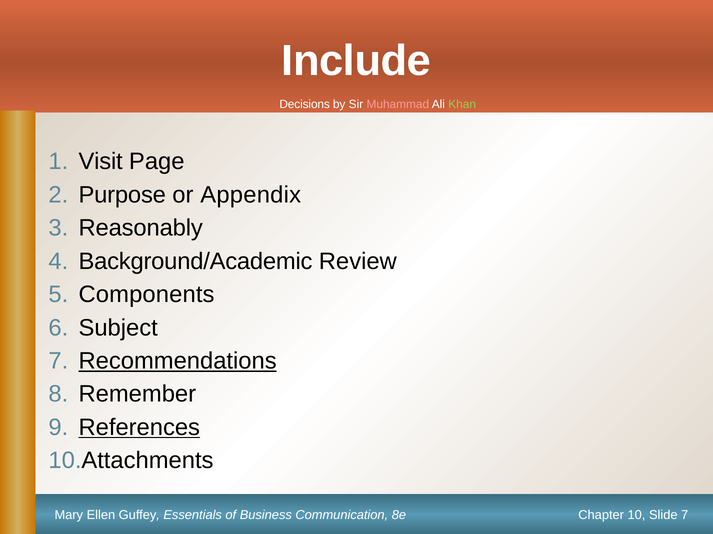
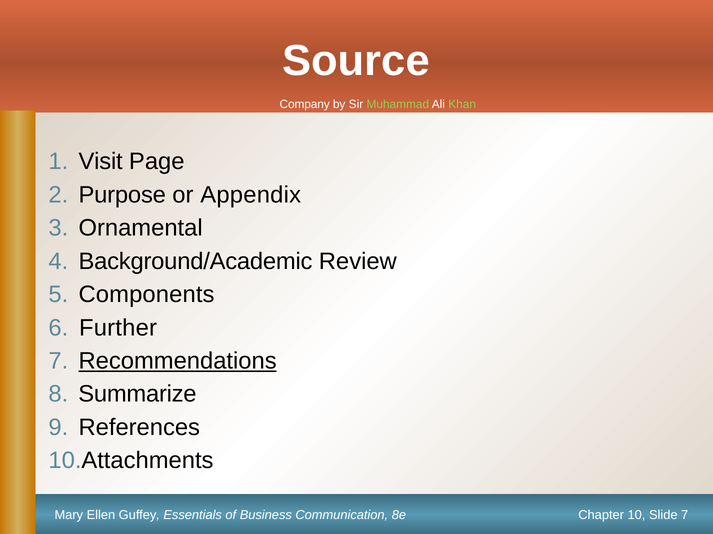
Include: Include -> Source
Decisions: Decisions -> Company
Muhammad colour: pink -> light green
Reasonably: Reasonably -> Ornamental
Subject: Subject -> Further
Remember: Remember -> Summarize
References underline: present -> none
